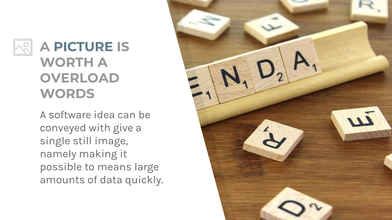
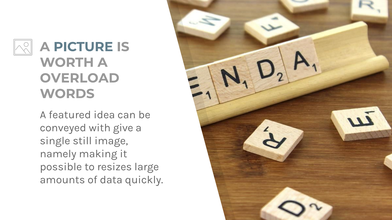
software: software -> featured
means: means -> resizes
